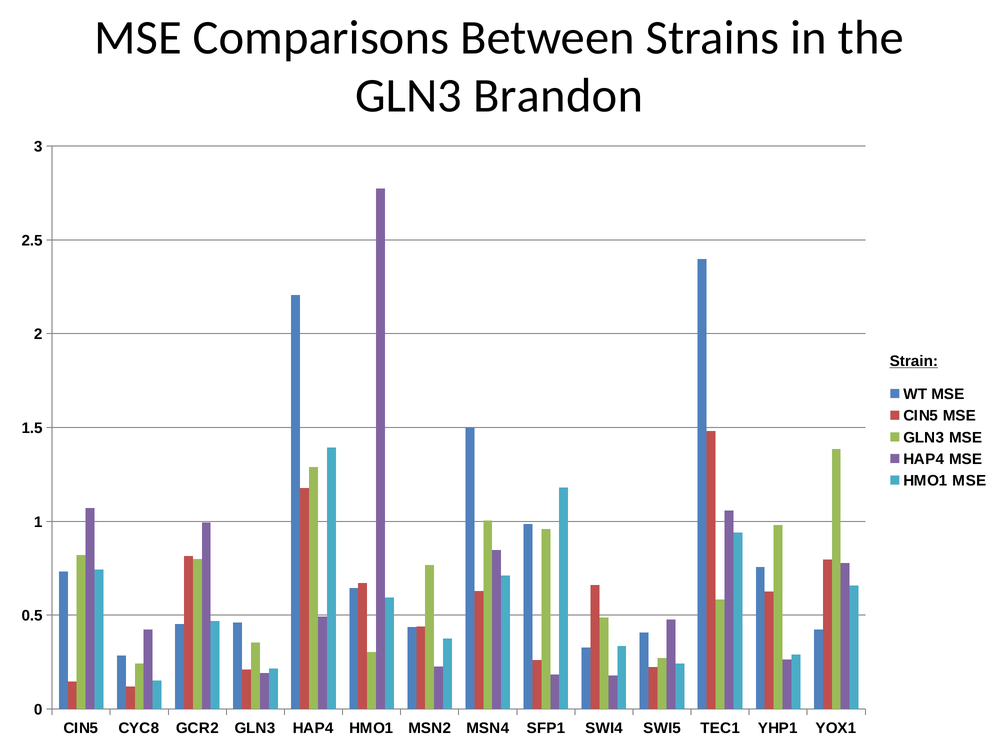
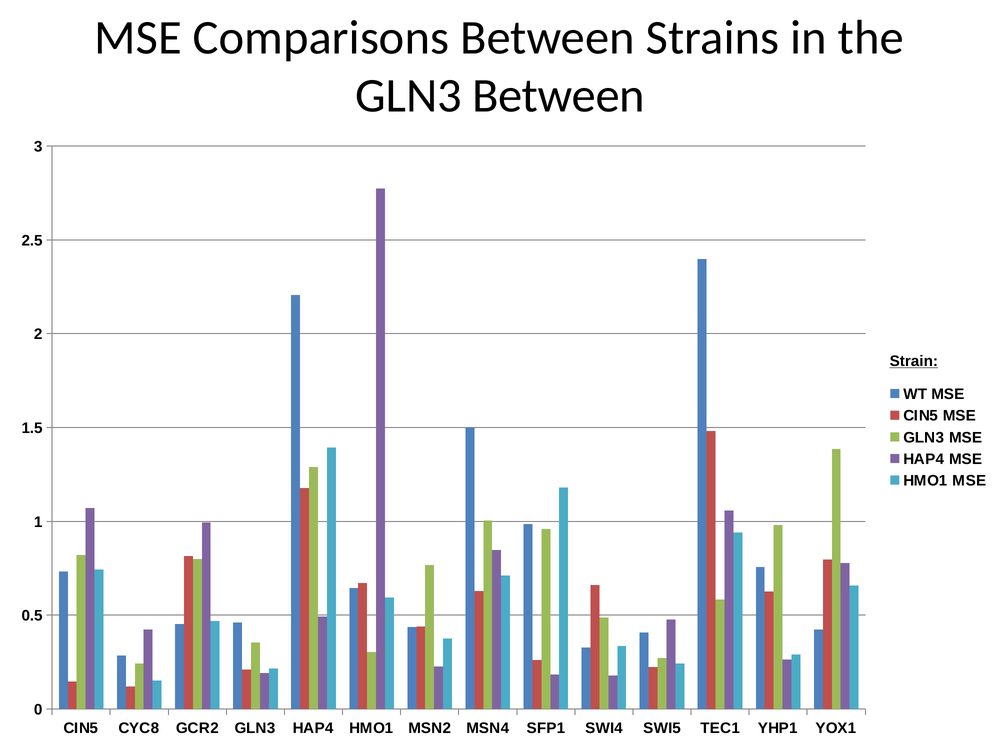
GLN3 Brandon: Brandon -> Between
